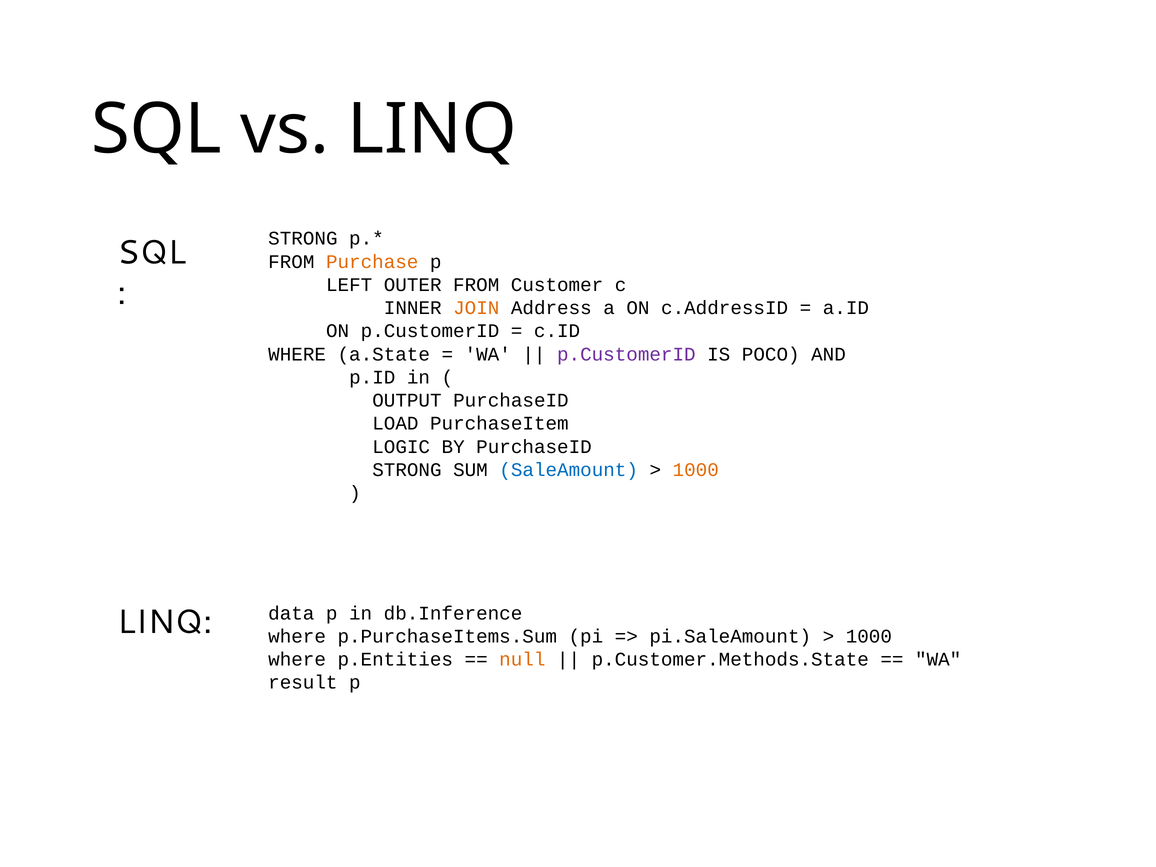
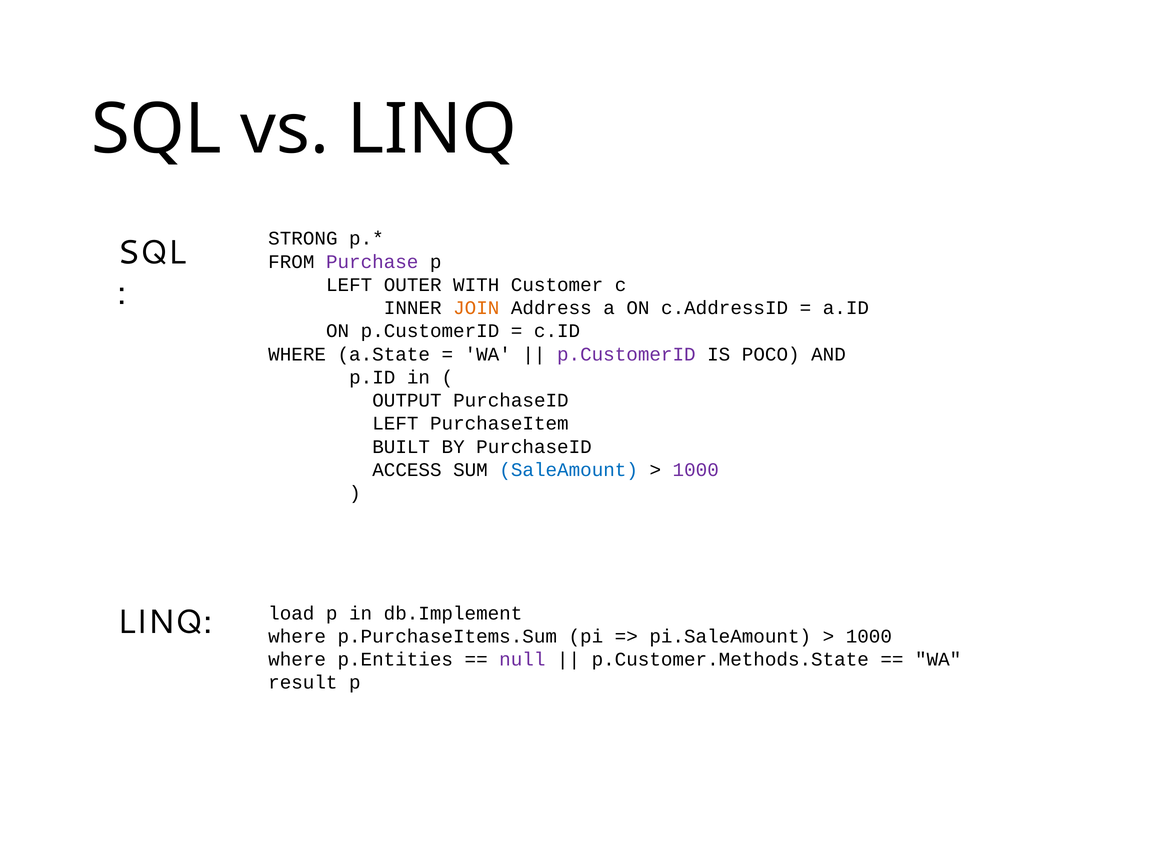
Purchase colour: orange -> purple
OUTER FROM: FROM -> WITH
LOAD at (395, 424): LOAD -> LEFT
LOGIC: LOGIC -> BUILT
STRONG at (407, 470): STRONG -> ACCESS
1000 at (696, 470) colour: orange -> purple
data: data -> load
db.Inference: db.Inference -> db.Implement
null colour: orange -> purple
